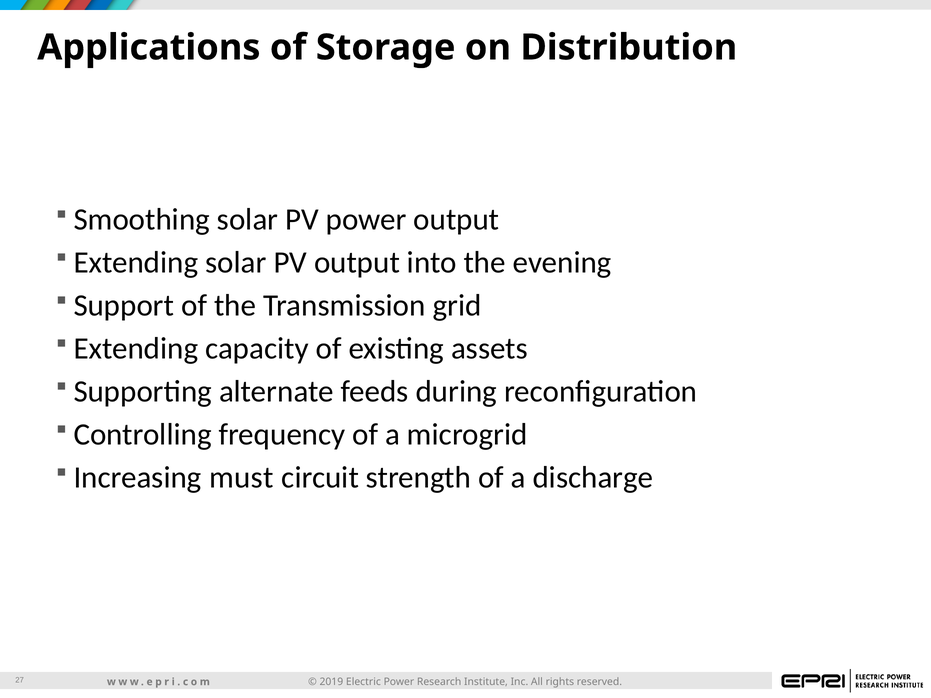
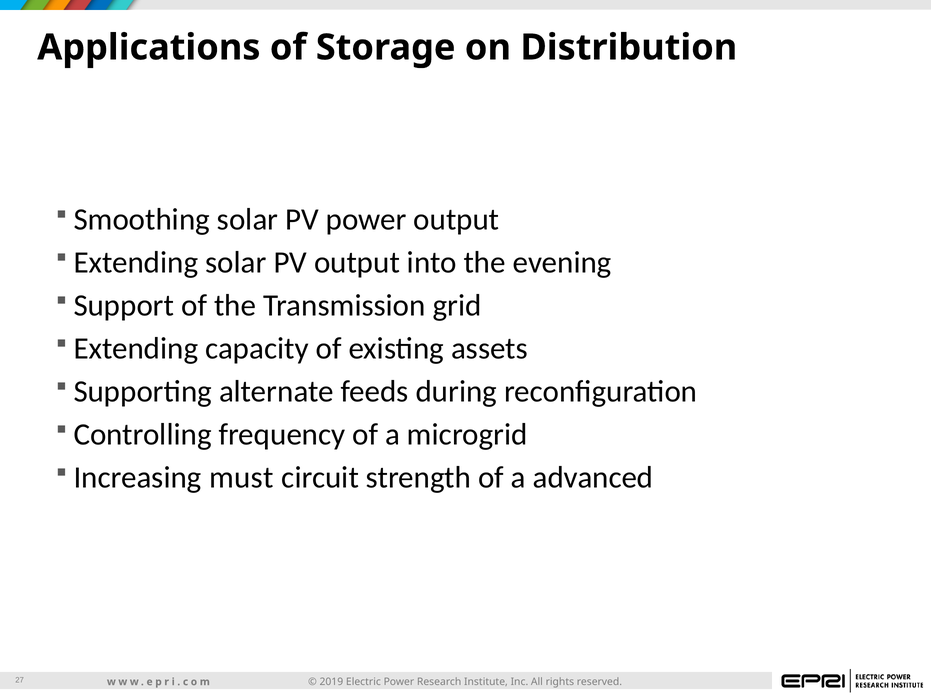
discharge: discharge -> advanced
